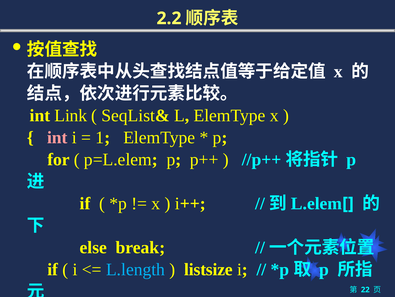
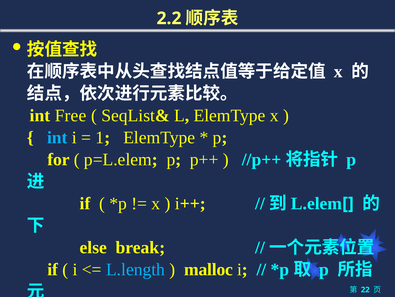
Link: Link -> Free
int at (57, 137) colour: pink -> light blue
listsize: listsize -> malloc
